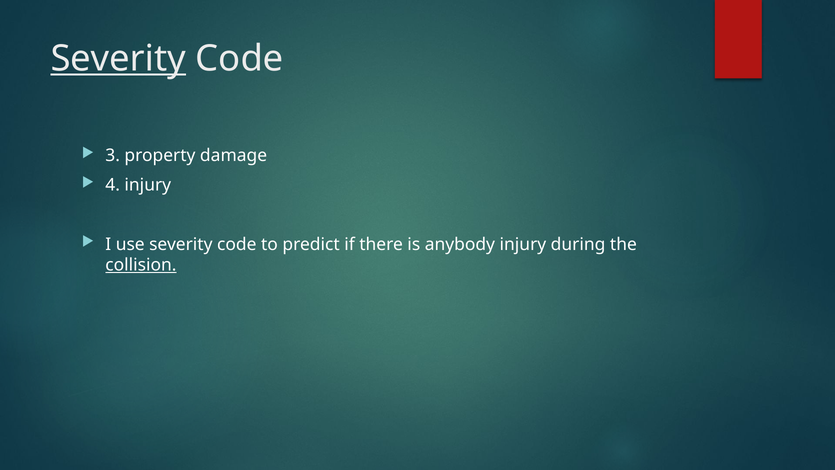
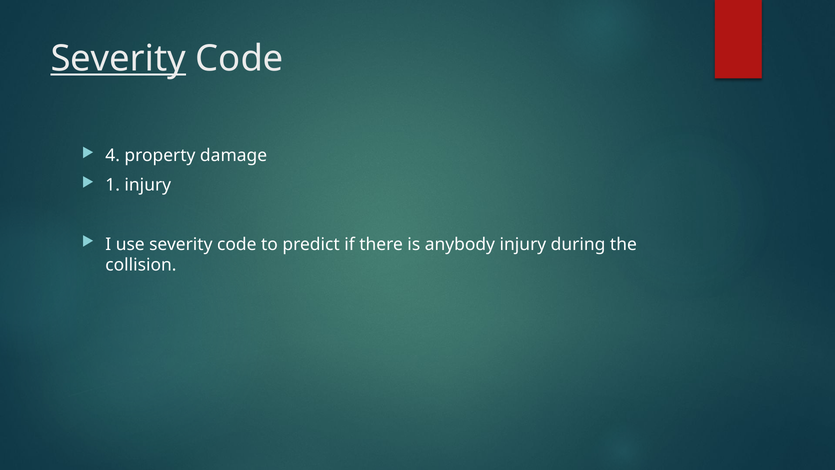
3: 3 -> 4
4: 4 -> 1
collision underline: present -> none
